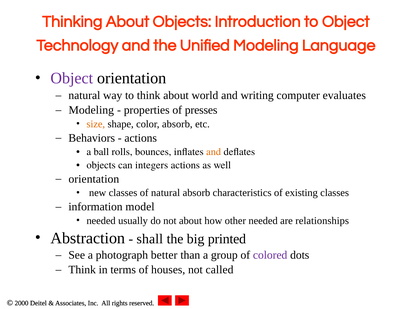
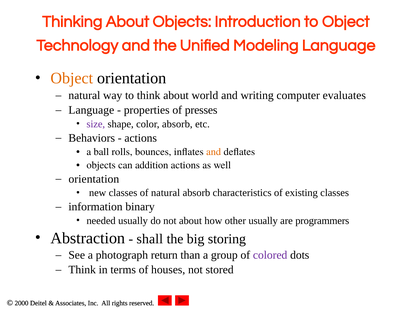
Object at (72, 78) colour: purple -> orange
Modeling at (91, 110): Modeling -> Language
size colour: orange -> purple
integers: integers -> addition
model: model -> binary
other needed: needed -> usually
relationships: relationships -> programmers
printed: printed -> storing
better: better -> return
called: called -> stored
